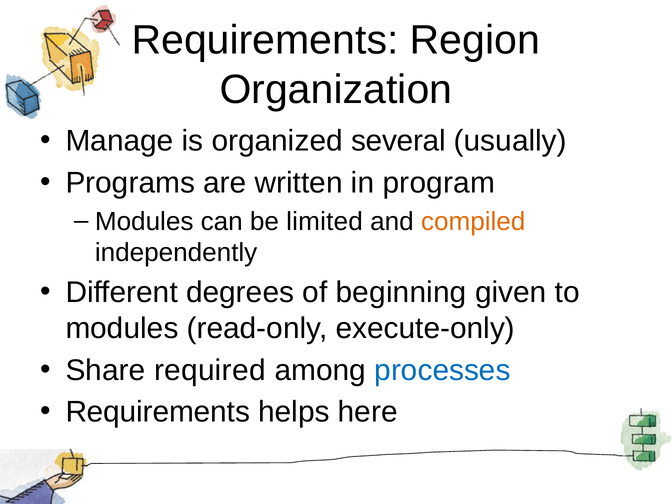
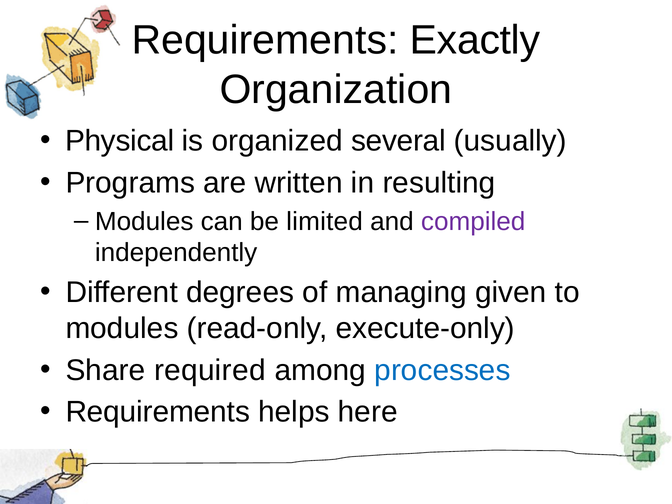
Region: Region -> Exactly
Manage: Manage -> Physical
program: program -> resulting
compiled colour: orange -> purple
beginning: beginning -> managing
